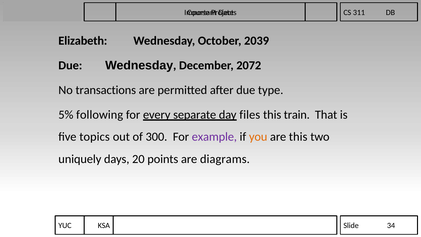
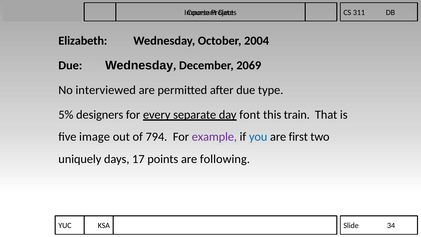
2039: 2039 -> 2004
2072: 2072 -> 2069
transactions: transactions -> interviewed
following: following -> designers
files: files -> font
topics: topics -> image
300: 300 -> 794
you colour: orange -> blue
are this: this -> first
20: 20 -> 17
diagrams: diagrams -> following
